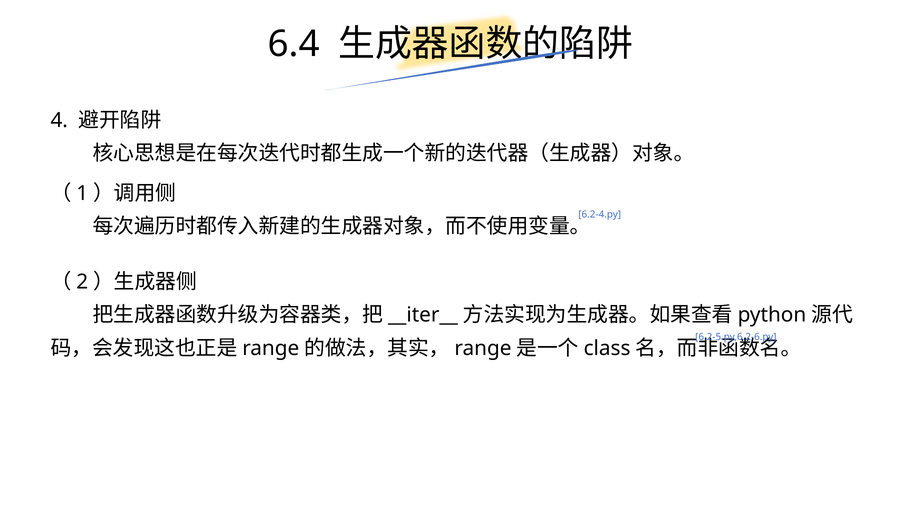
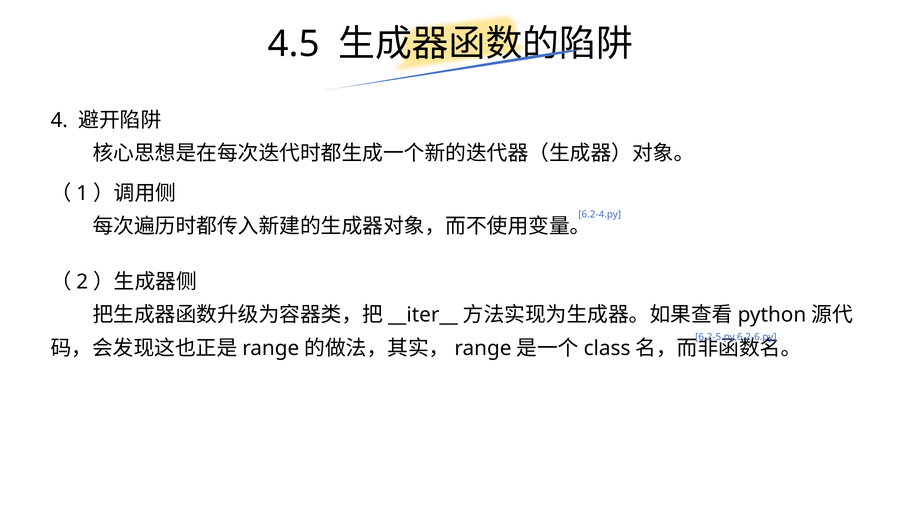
6.4: 6.4 -> 4.5
